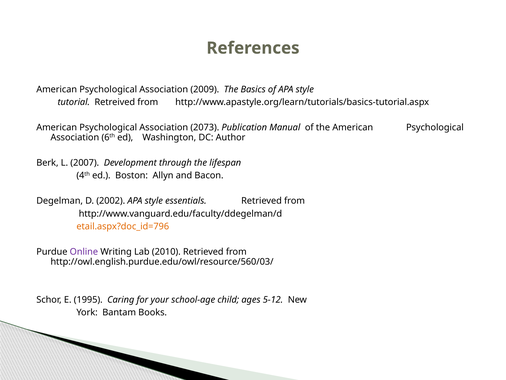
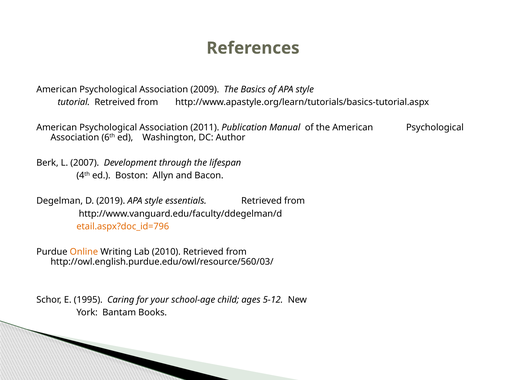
2073: 2073 -> 2011
2002: 2002 -> 2019
Online colour: purple -> orange
